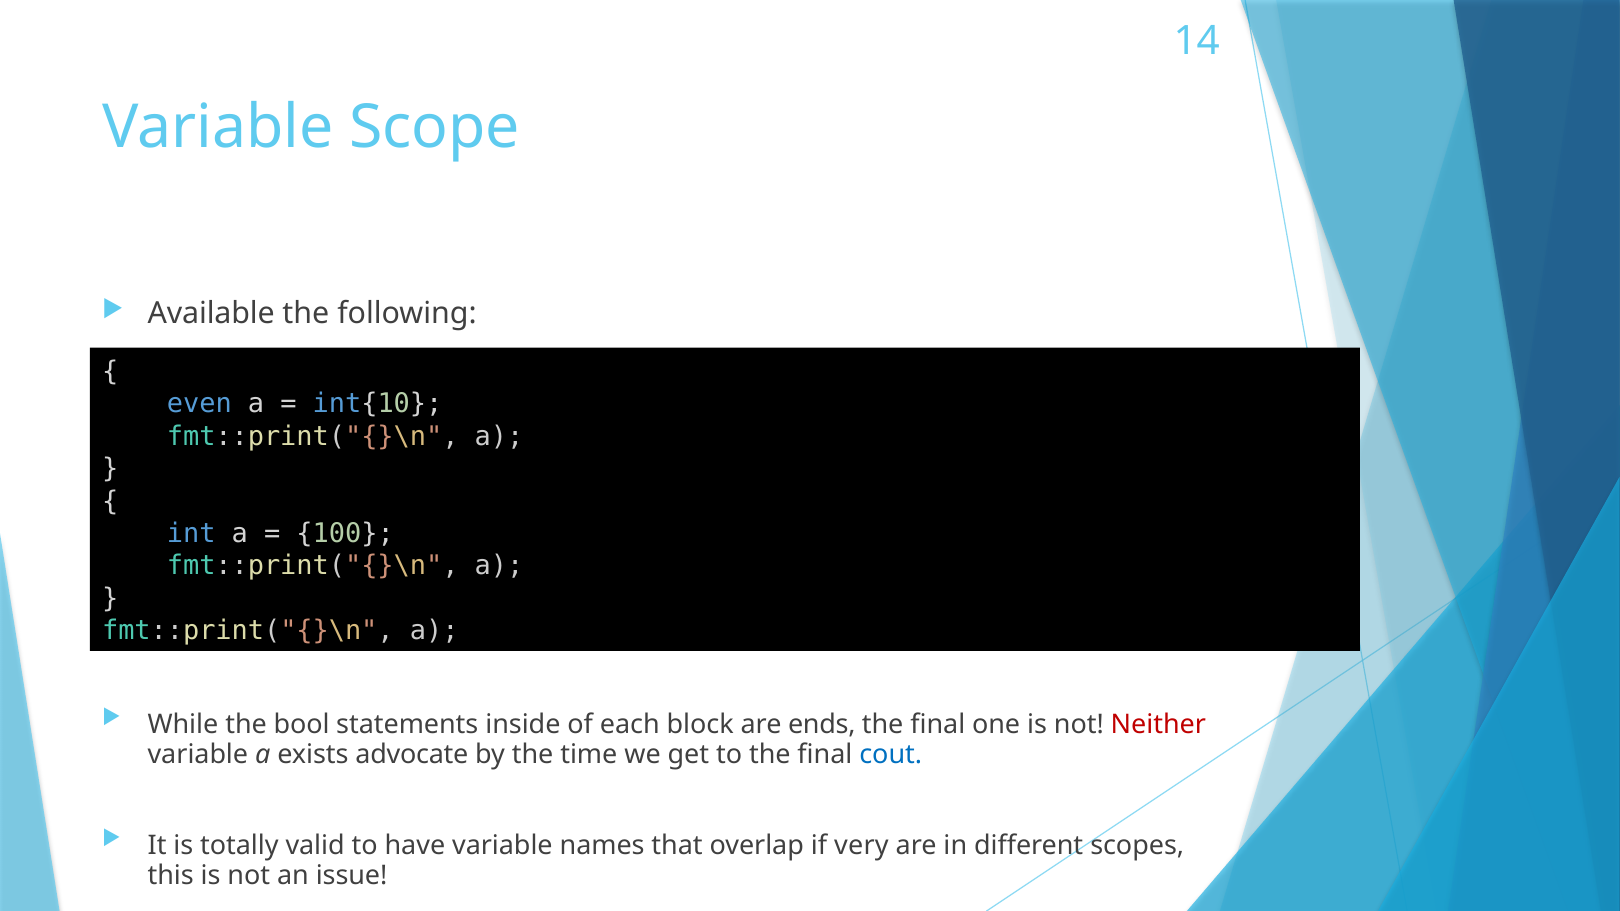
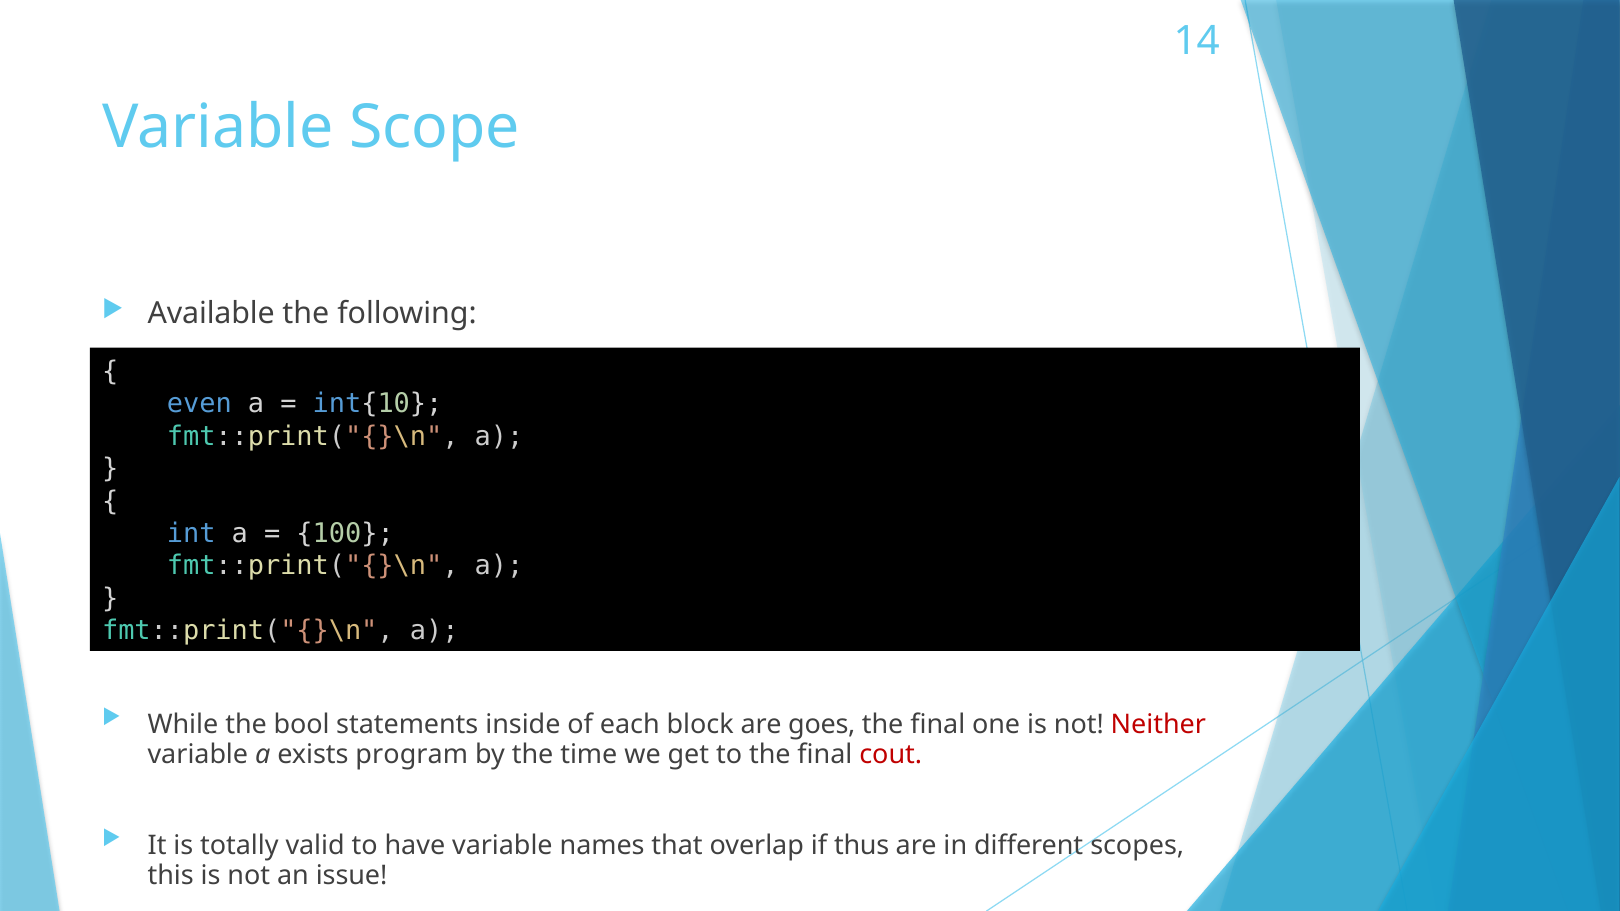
ends: ends -> goes
advocate: advocate -> program
cout colour: blue -> red
very: very -> thus
